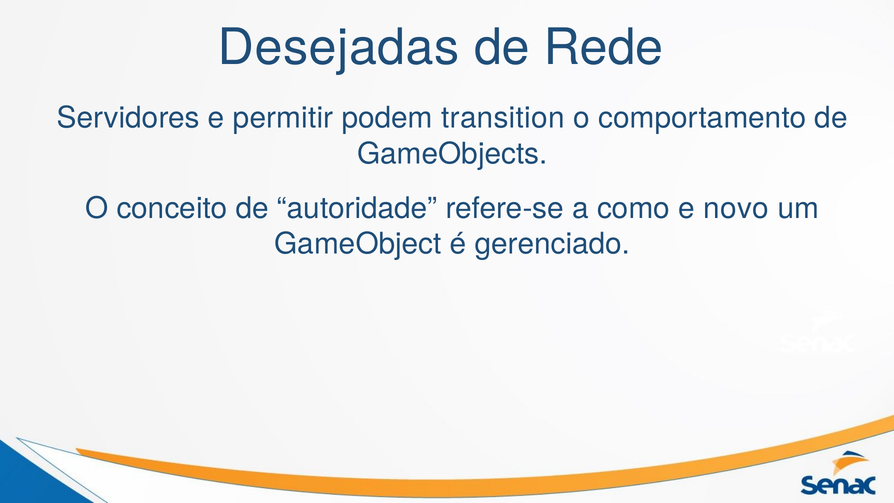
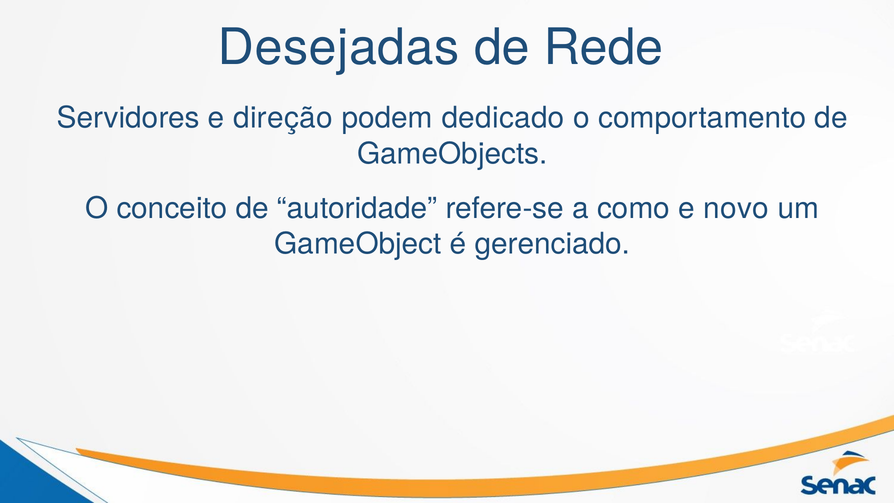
permitir: permitir -> direção
transition: transition -> dedicado
